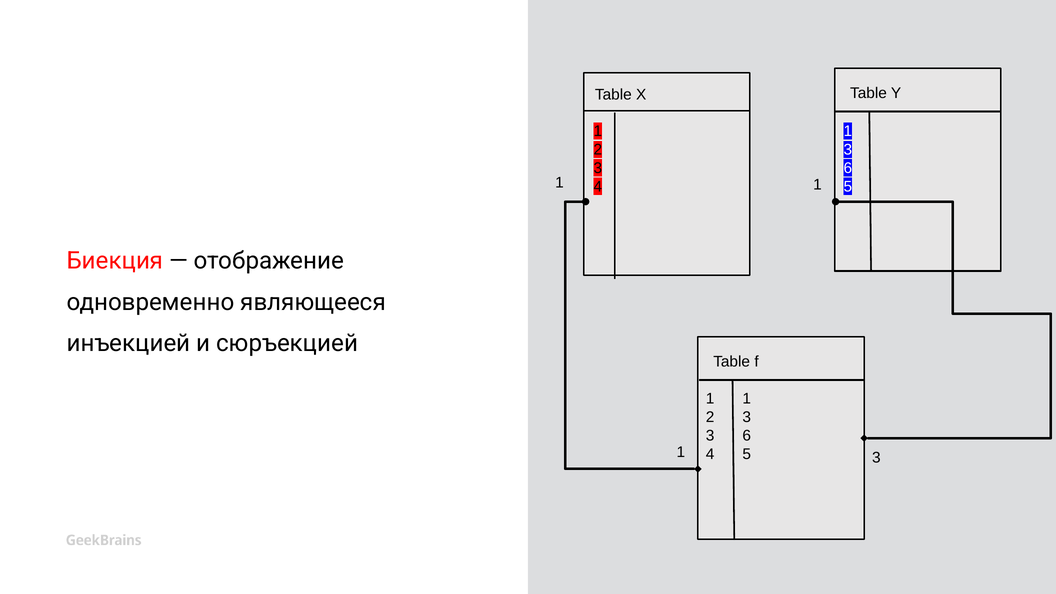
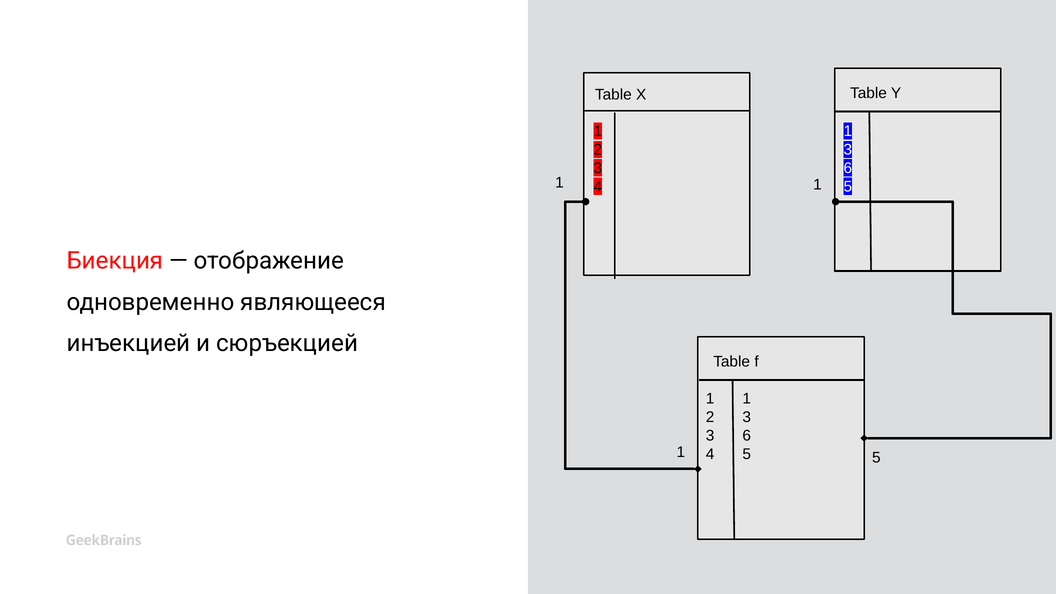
3 at (876, 458): 3 -> 5
